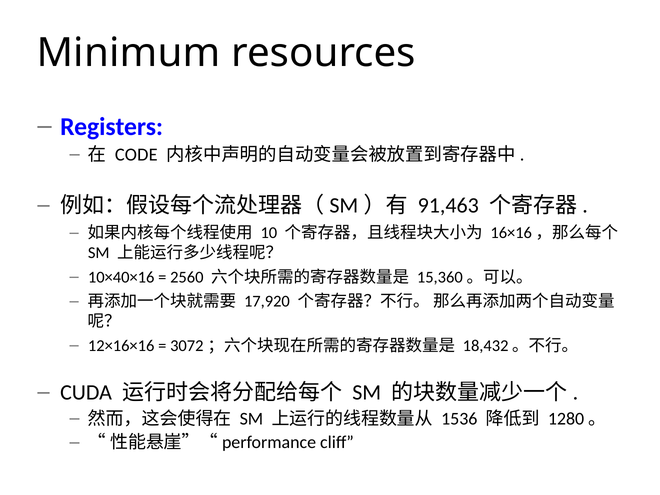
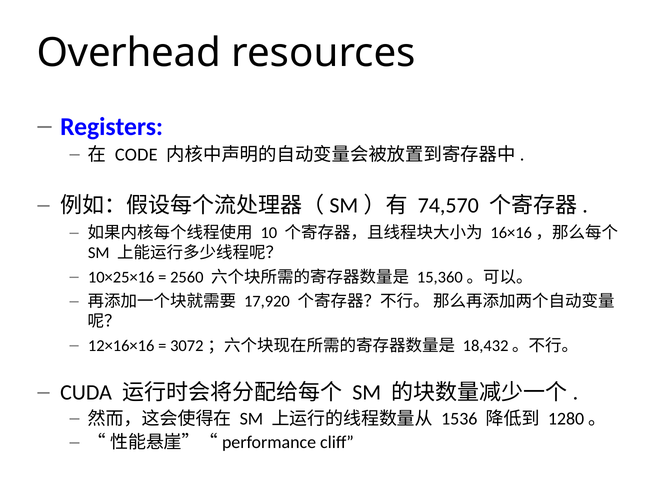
Minimum: Minimum -> Overhead
91,463: 91,463 -> 74,570
10×40×16: 10×40×16 -> 10×25×16
